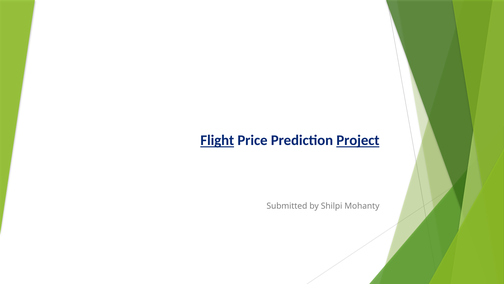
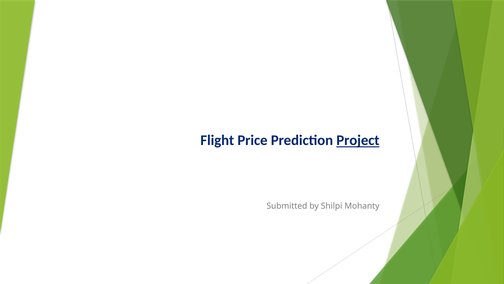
Flight underline: present -> none
